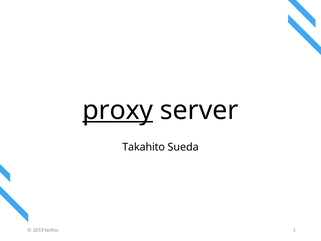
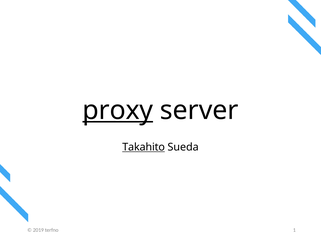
Takahito underline: none -> present
